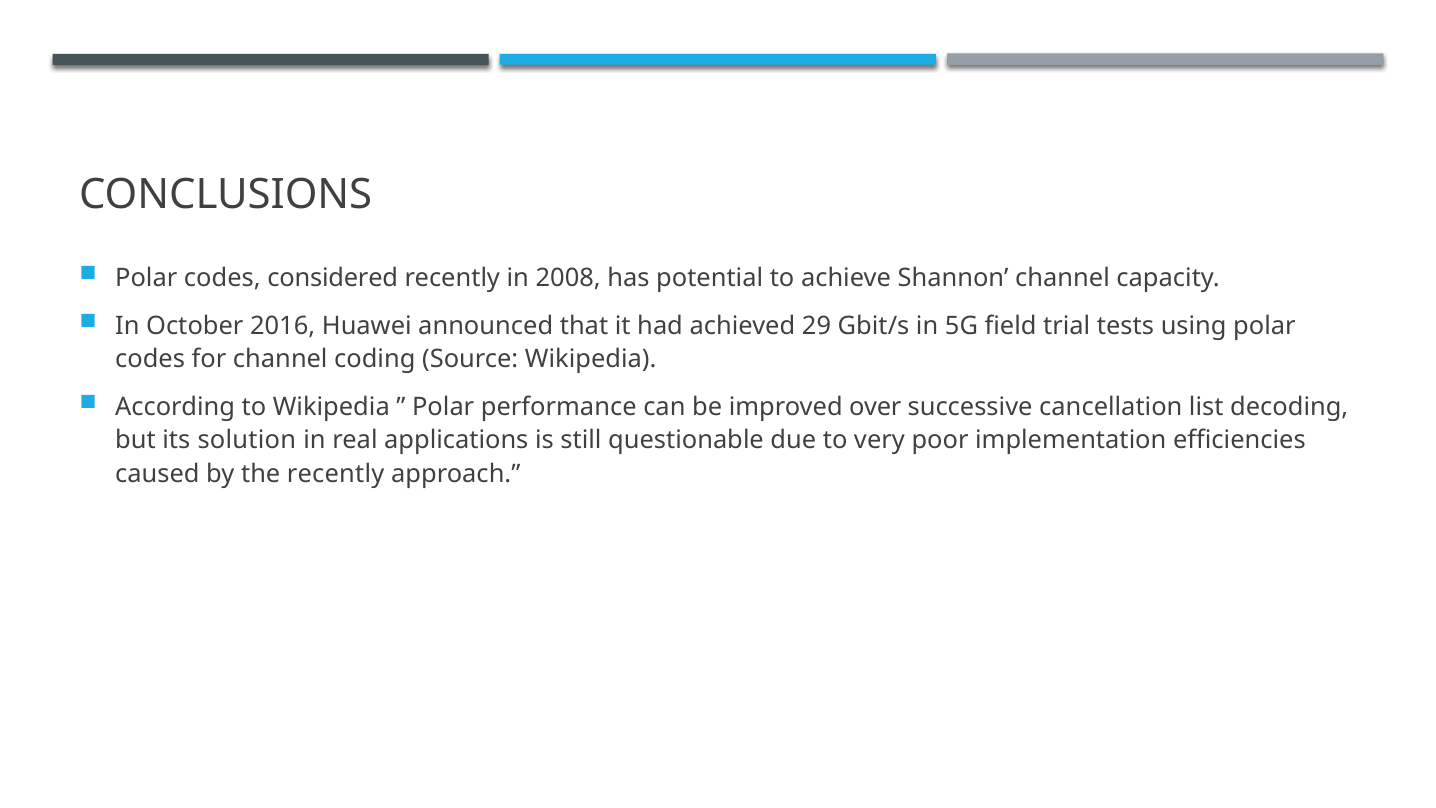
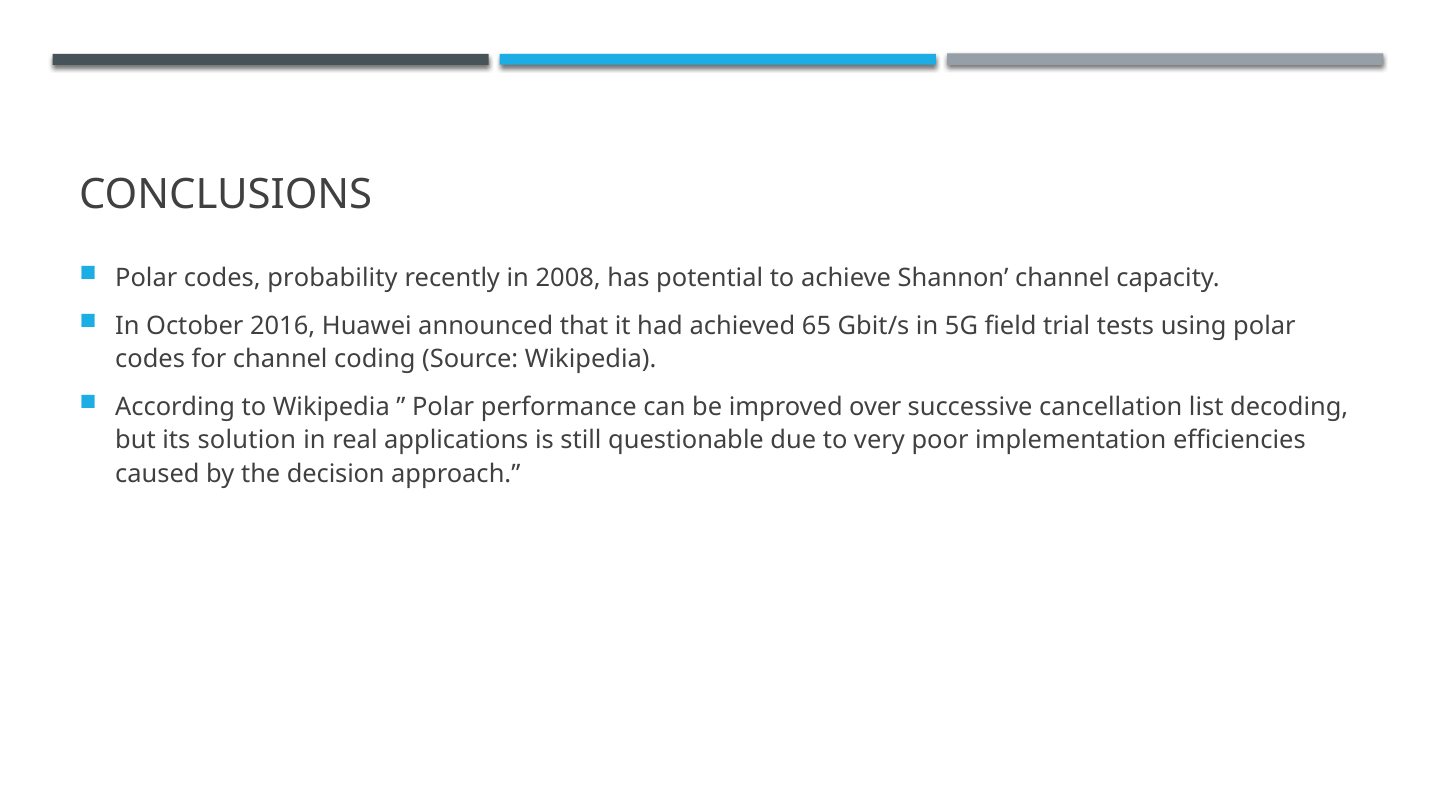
considered: considered -> probability
29: 29 -> 65
the recently: recently -> decision
